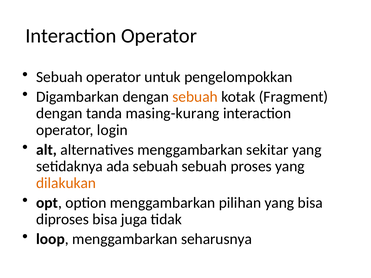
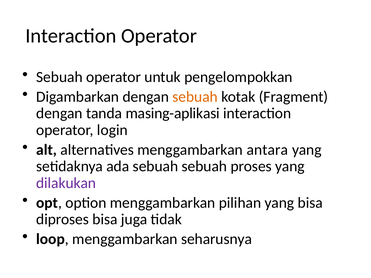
masing-kurang: masing-kurang -> masing-aplikasi
sekitar: sekitar -> antara
dilakukan colour: orange -> purple
